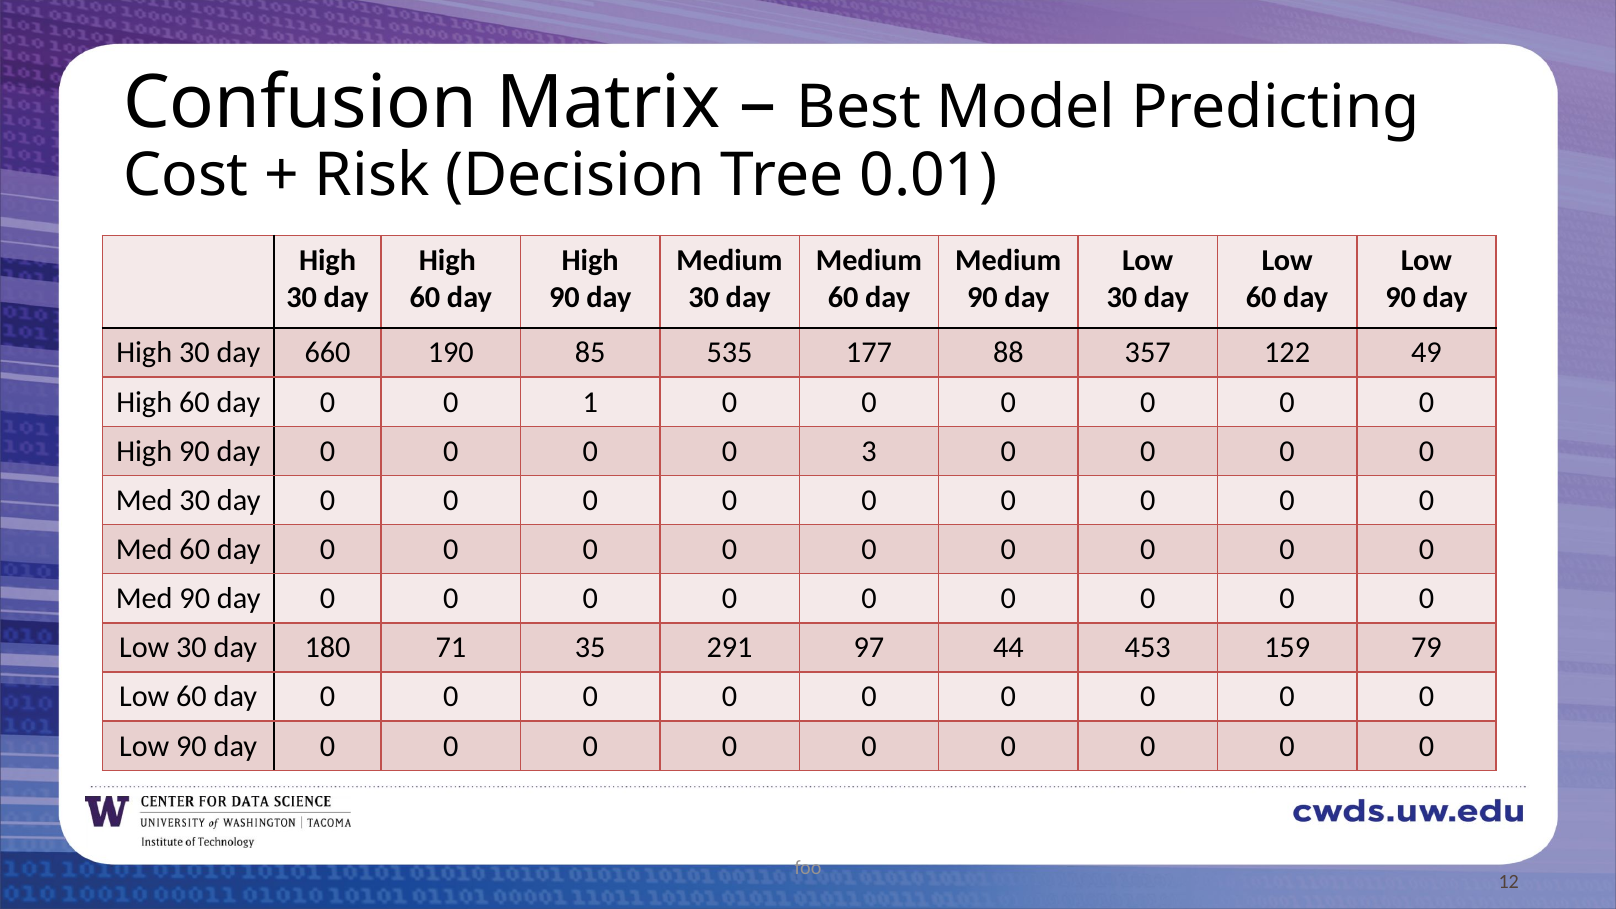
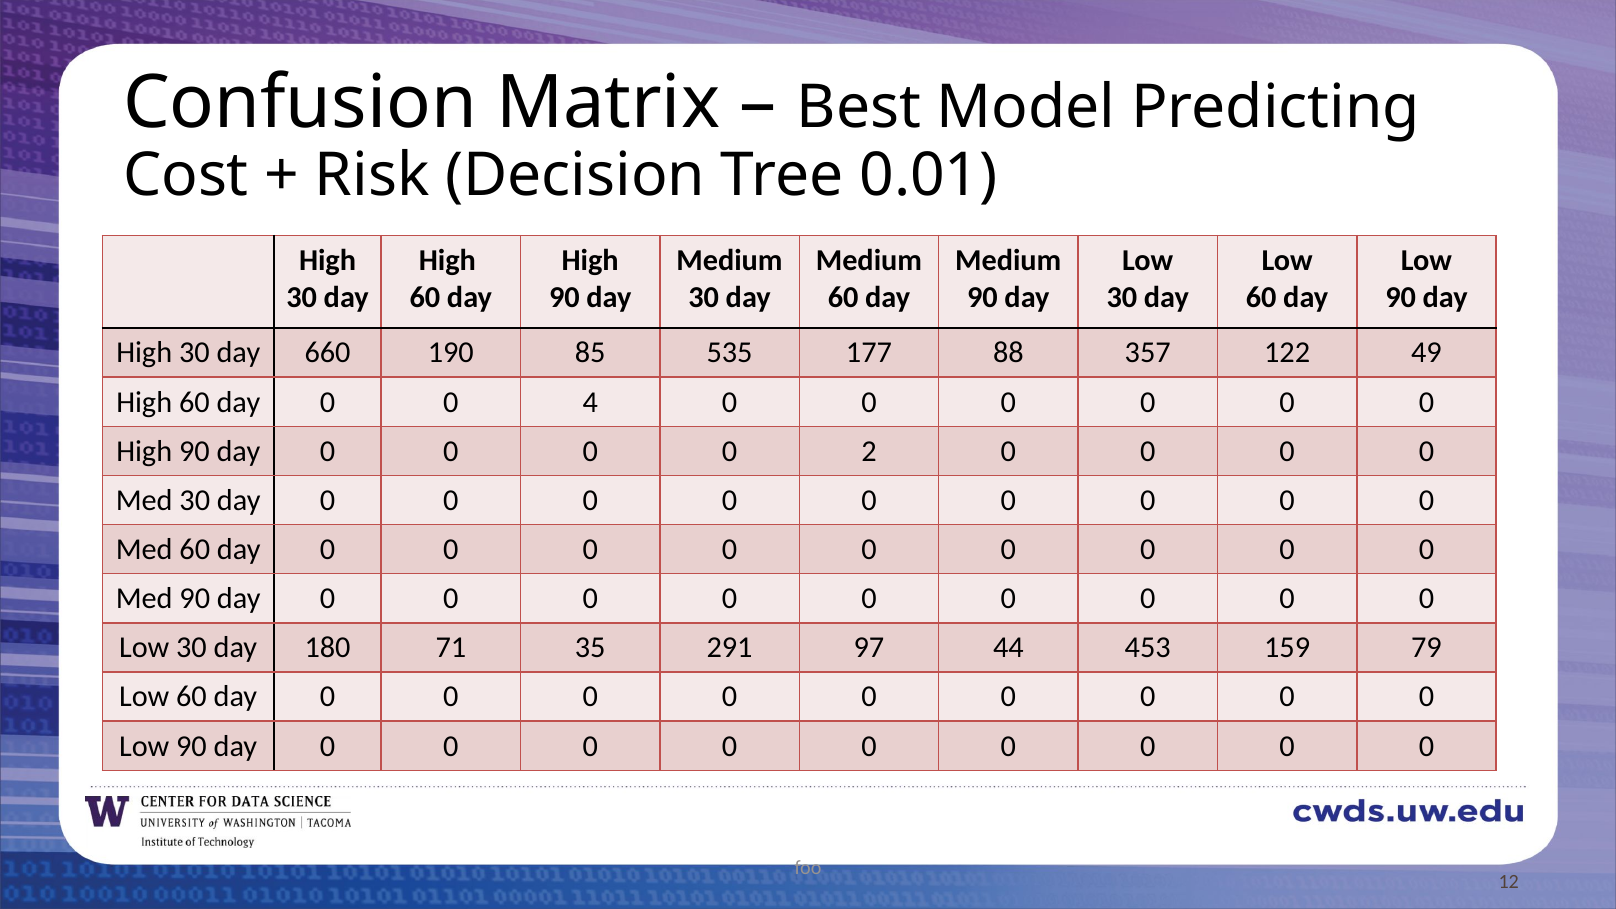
1: 1 -> 4
3: 3 -> 2
